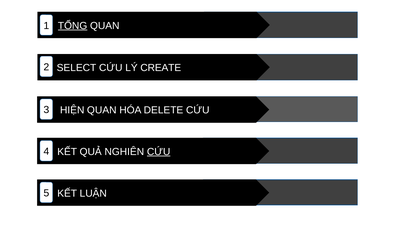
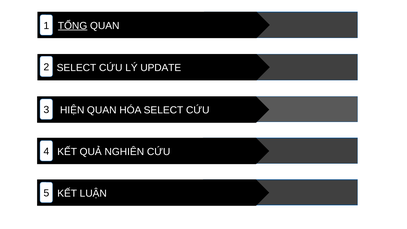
CREATE: CREATE -> UPDATE
HÓA DELETE: DELETE -> SELECT
CỨU at (159, 152) underline: present -> none
